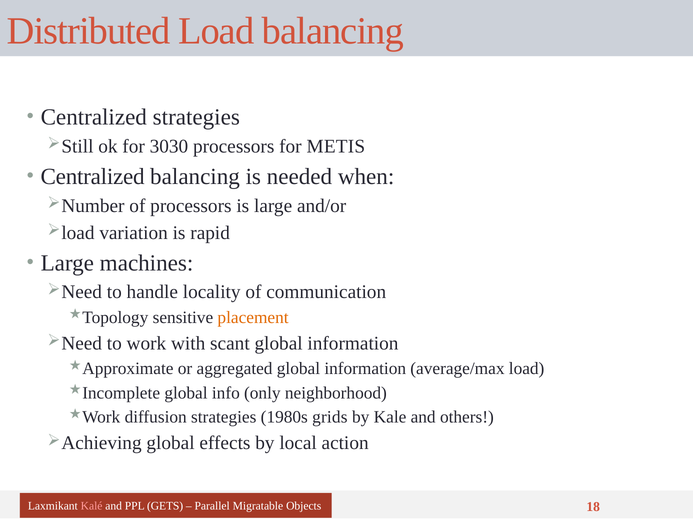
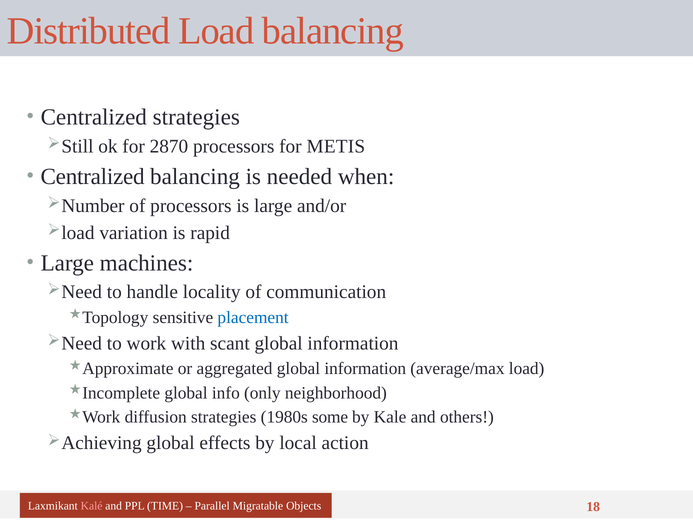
3030: 3030 -> 2870
placement colour: orange -> blue
grids: grids -> some
GETS: GETS -> TIME
